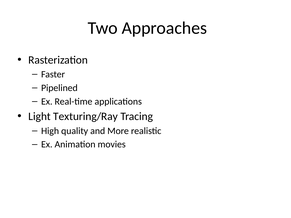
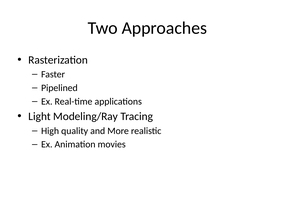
Texturing/Ray: Texturing/Ray -> Modeling/Ray
